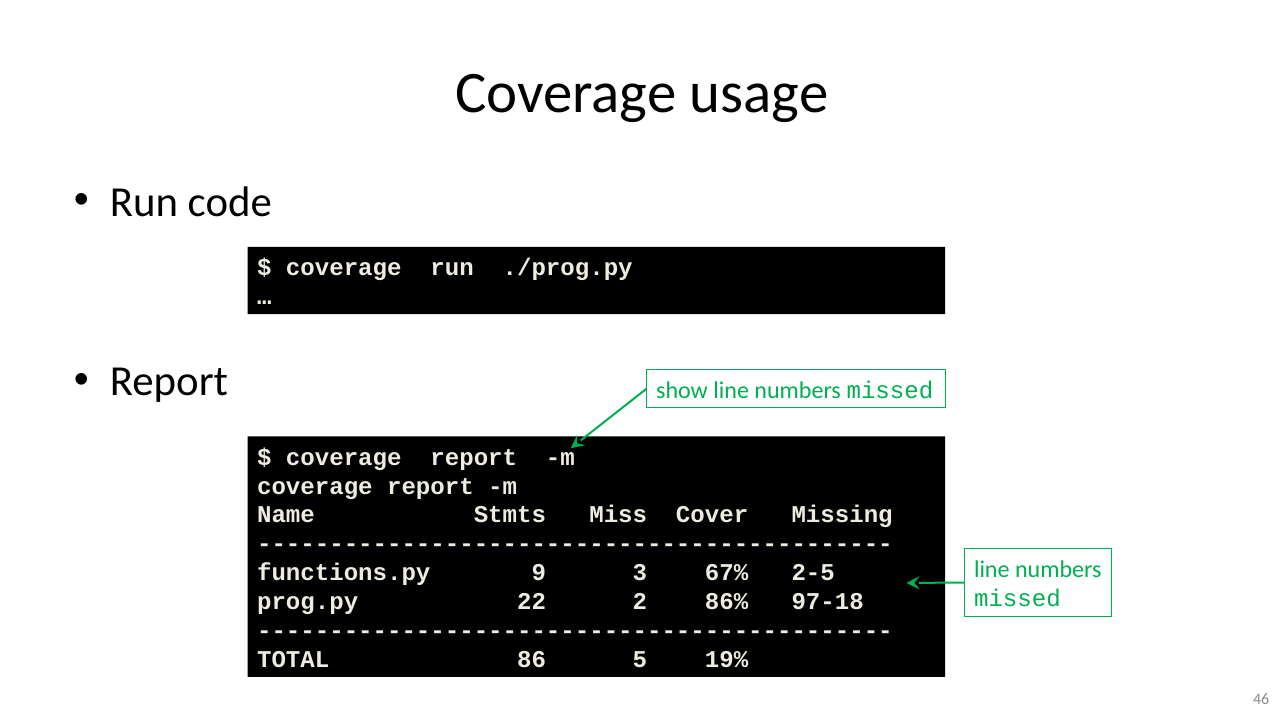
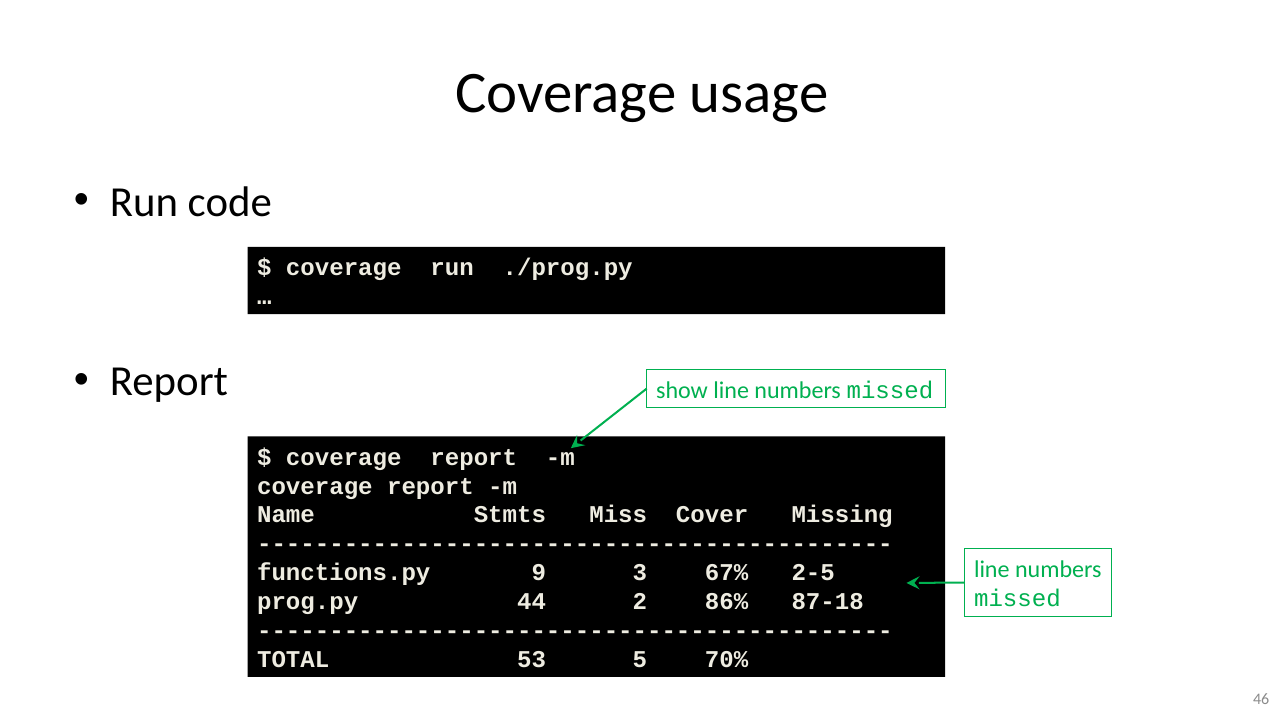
22: 22 -> 44
97-18: 97-18 -> 87-18
86: 86 -> 53
19%: 19% -> 70%
